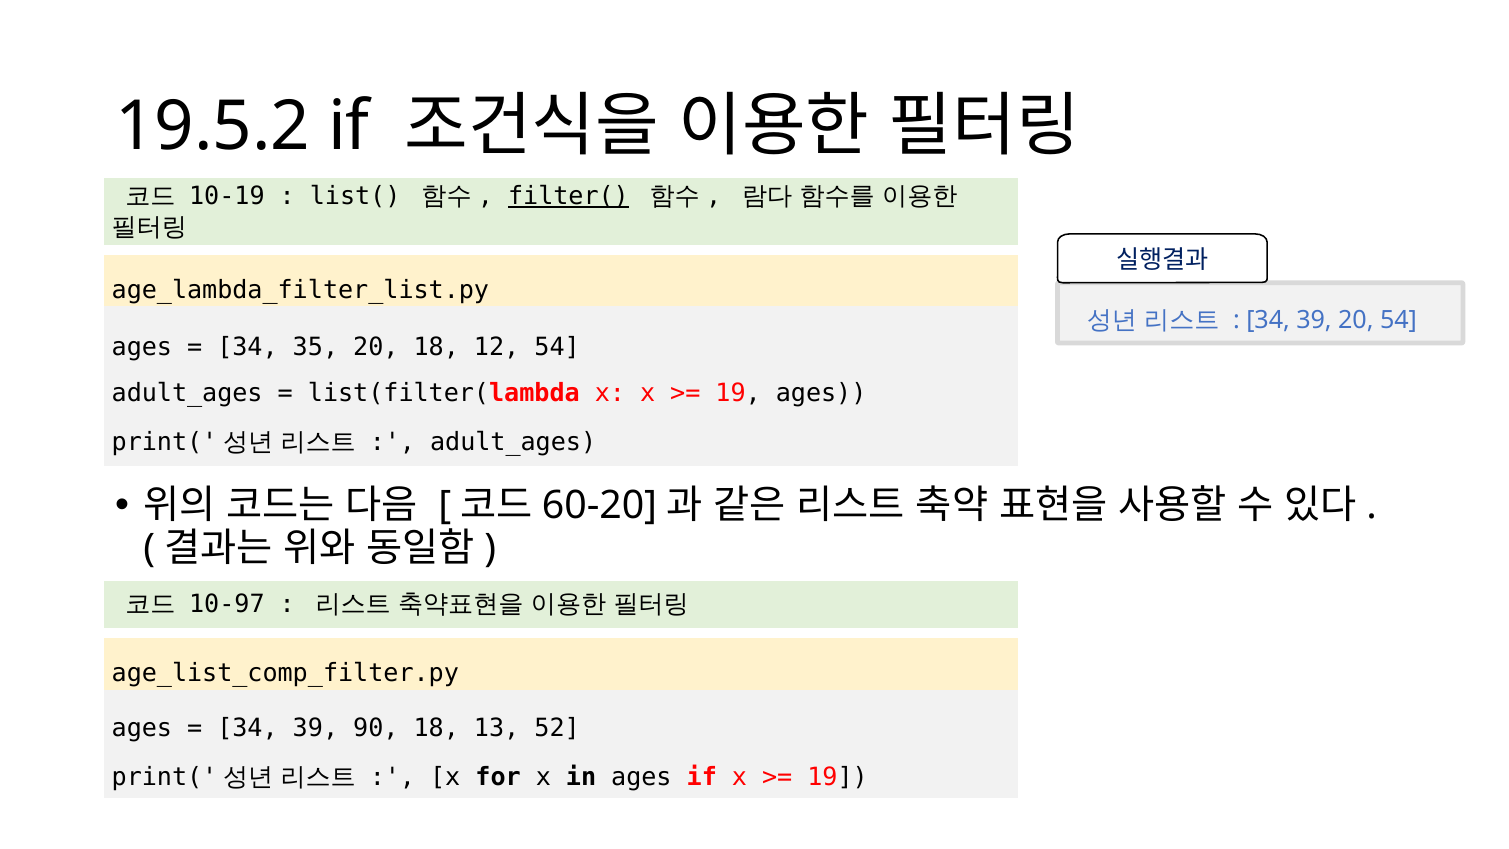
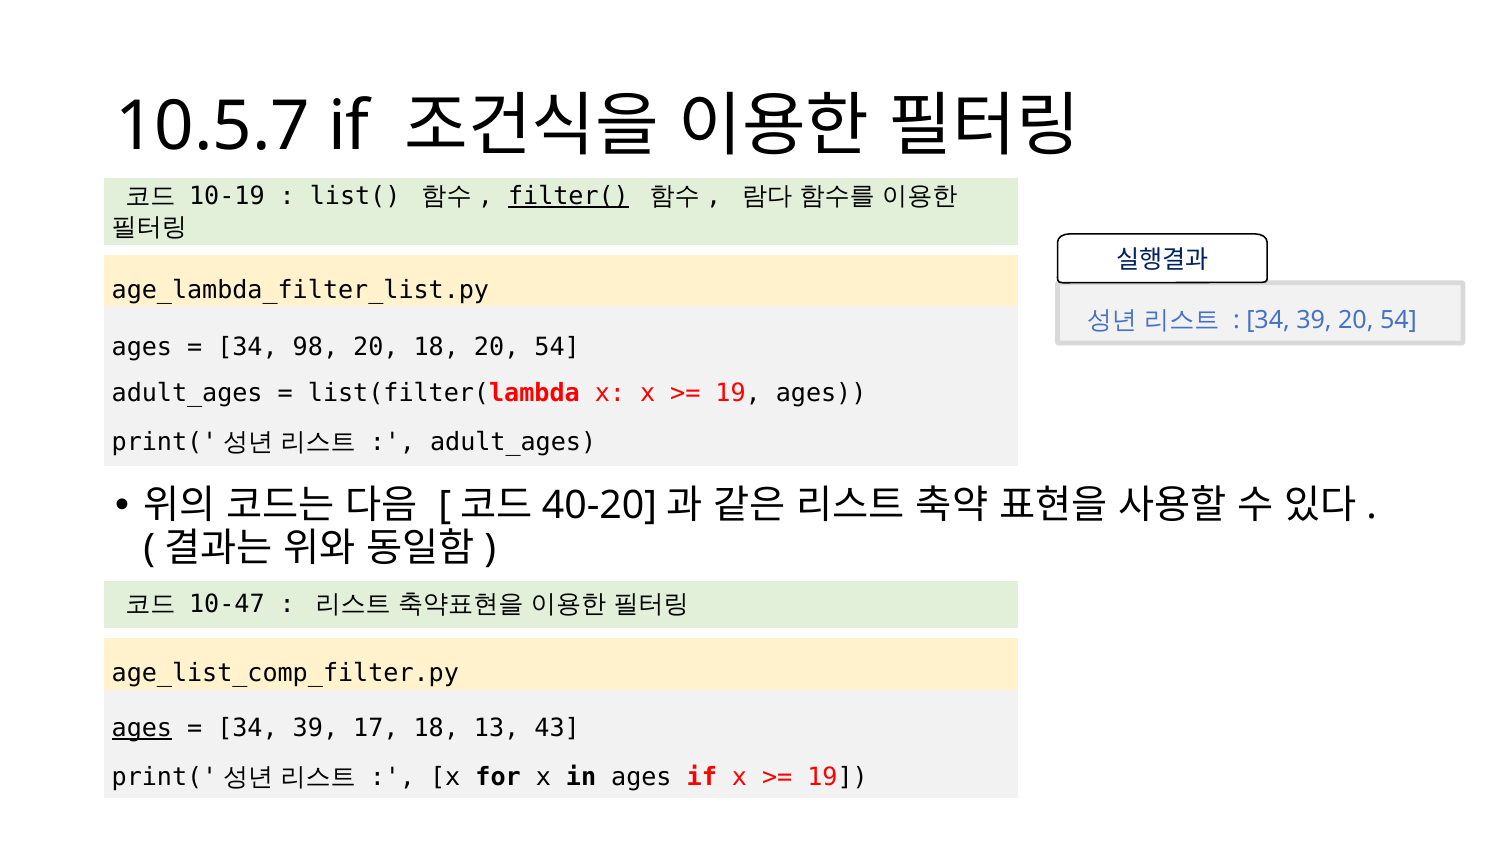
19.5.2: 19.5.2 -> 10.5.7
35: 35 -> 98
18 12: 12 -> 20
60-20: 60-20 -> 40-20
10-97: 10-97 -> 10-47
ages at (142, 728) underline: none -> present
90: 90 -> 17
52: 52 -> 43
